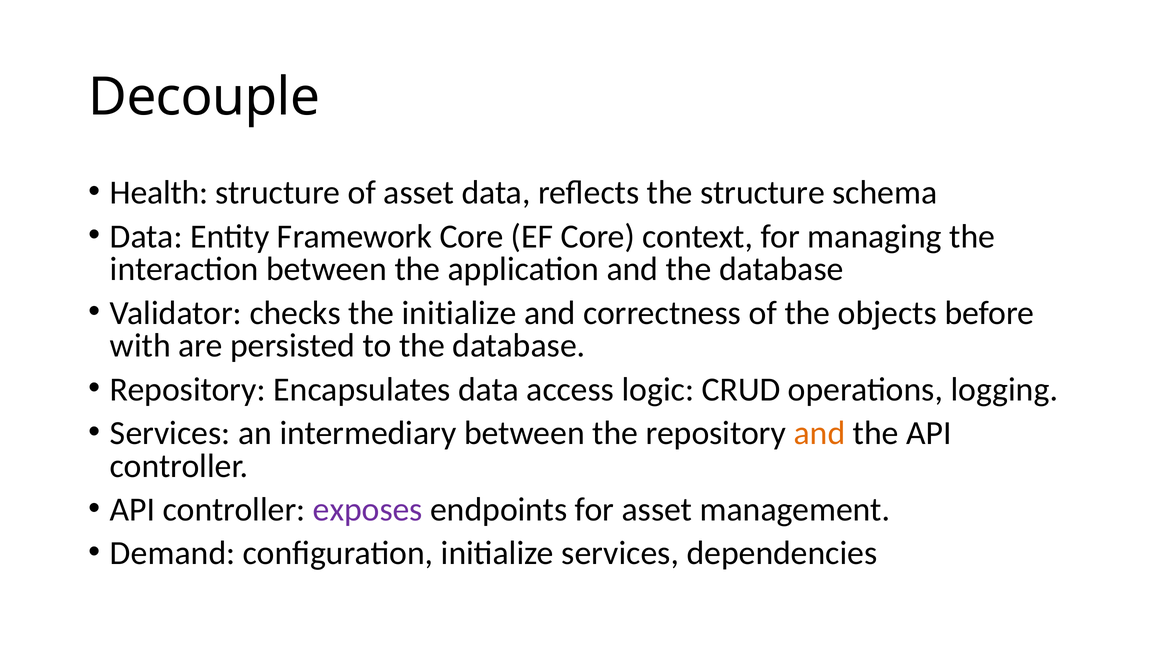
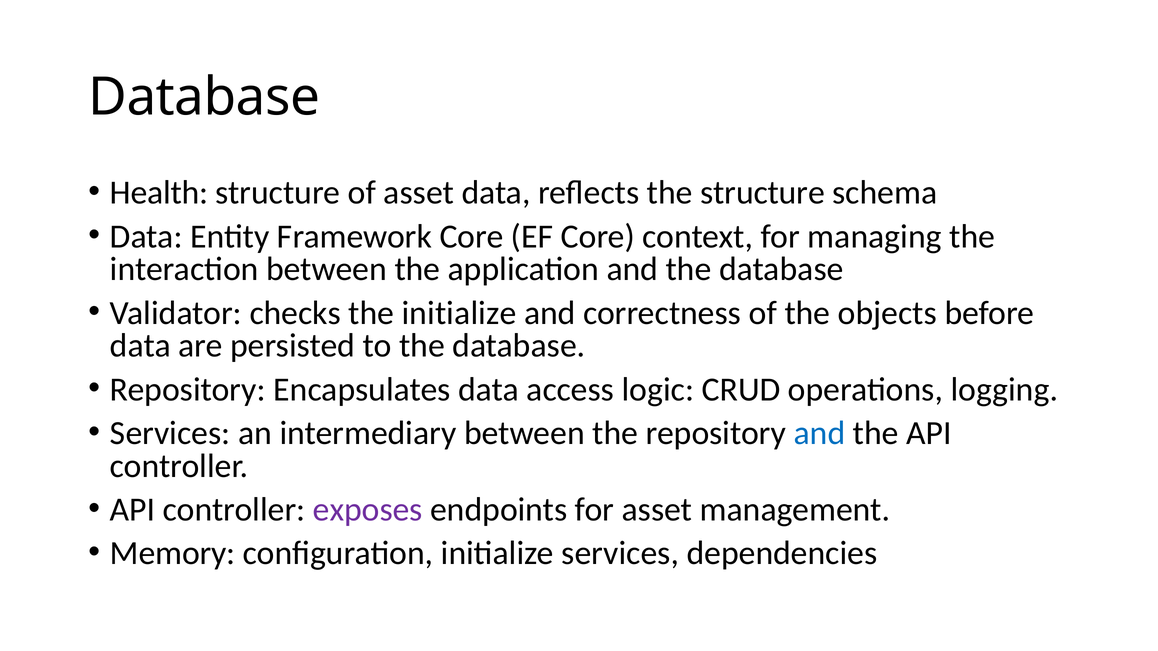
Decouple at (204, 97): Decouple -> Database
with at (140, 346): with -> data
and at (819, 433) colour: orange -> blue
Demand: Demand -> Memory
